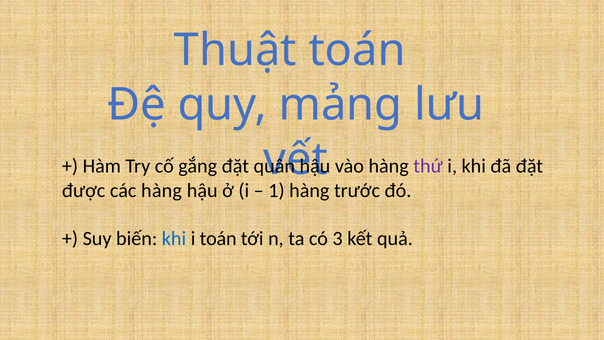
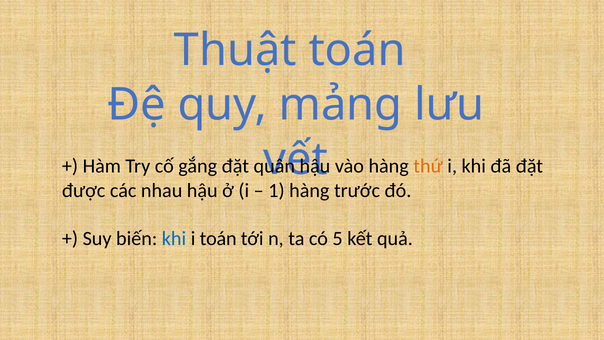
thứ colour: purple -> orange
các hàng: hàng -> nhau
3: 3 -> 5
